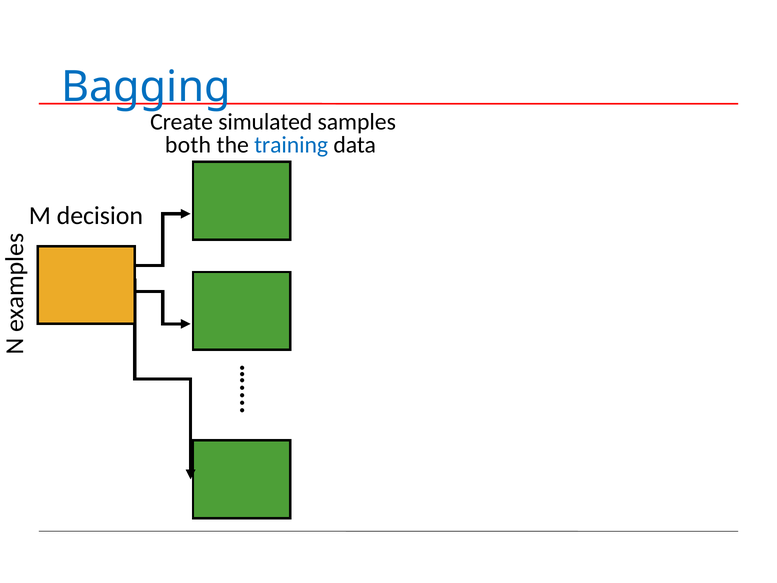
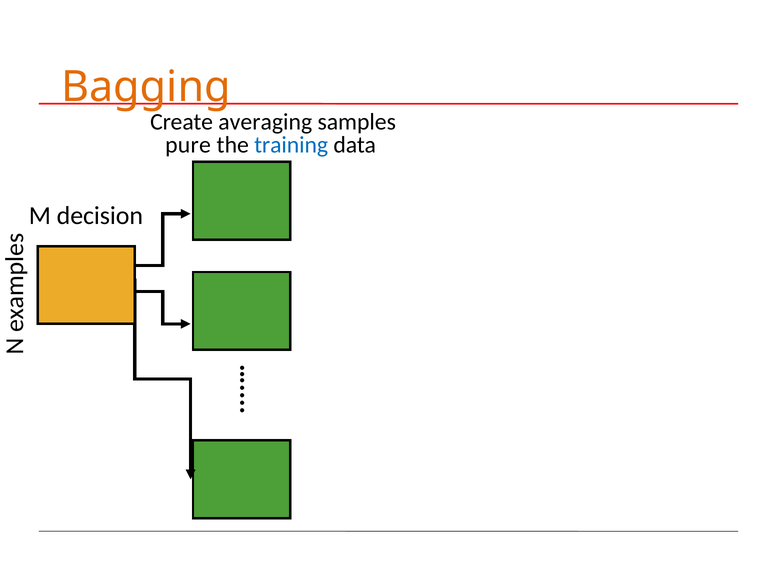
Bagging colour: blue -> orange
simulated: simulated -> averaging
both: both -> pure
